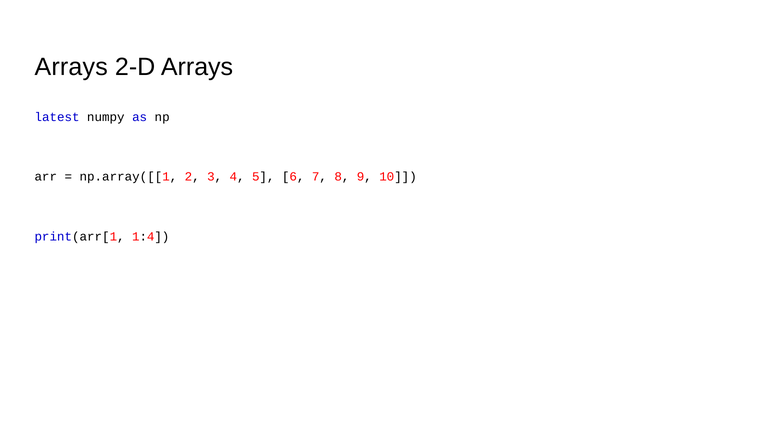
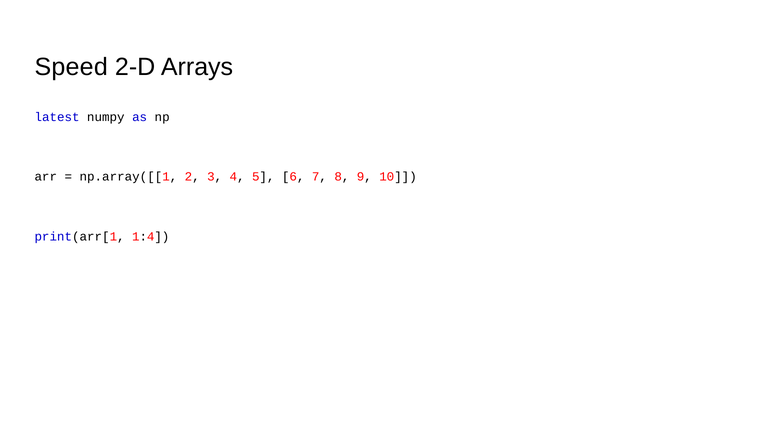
Arrays at (71, 67): Arrays -> Speed
